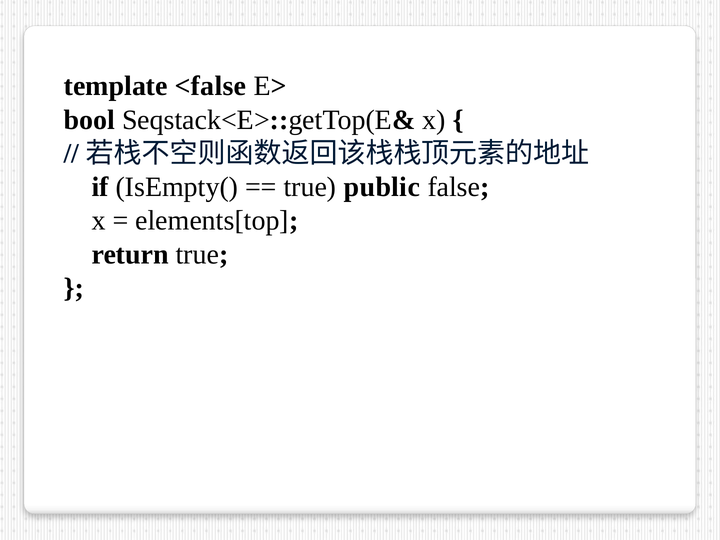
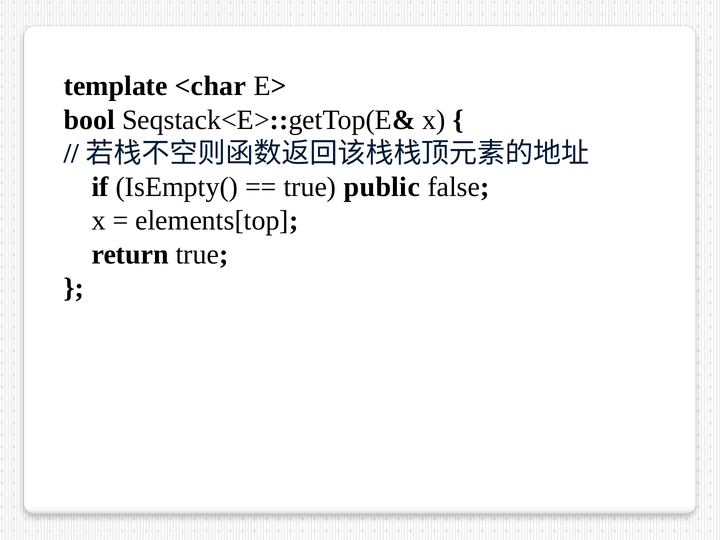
<false: <false -> <char
